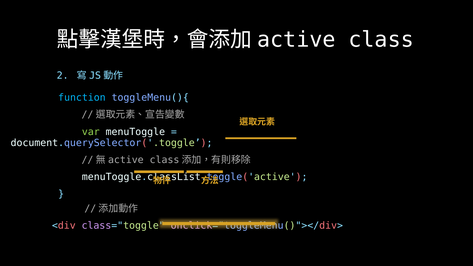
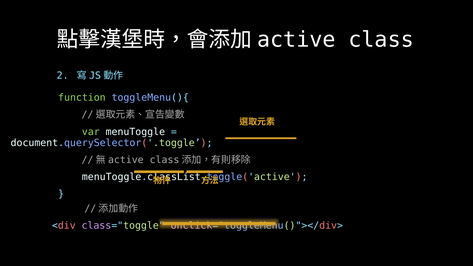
function colour: light blue -> light green
